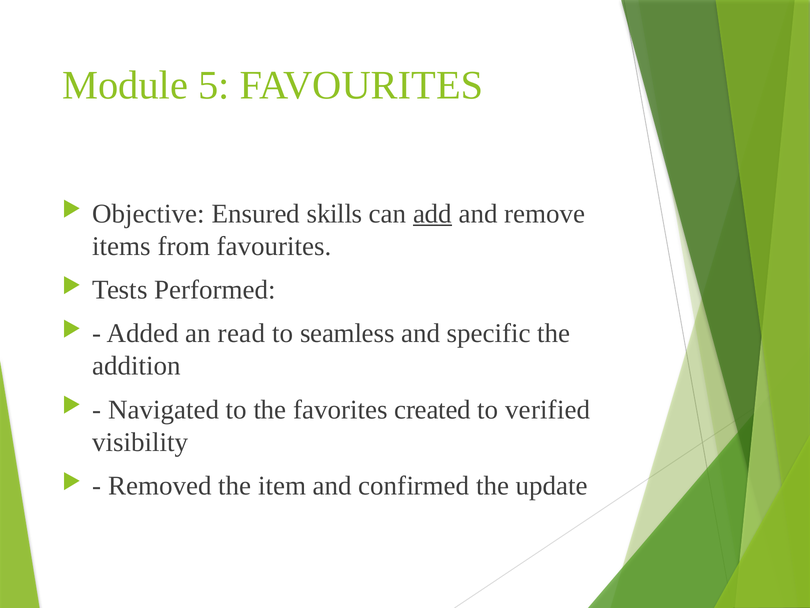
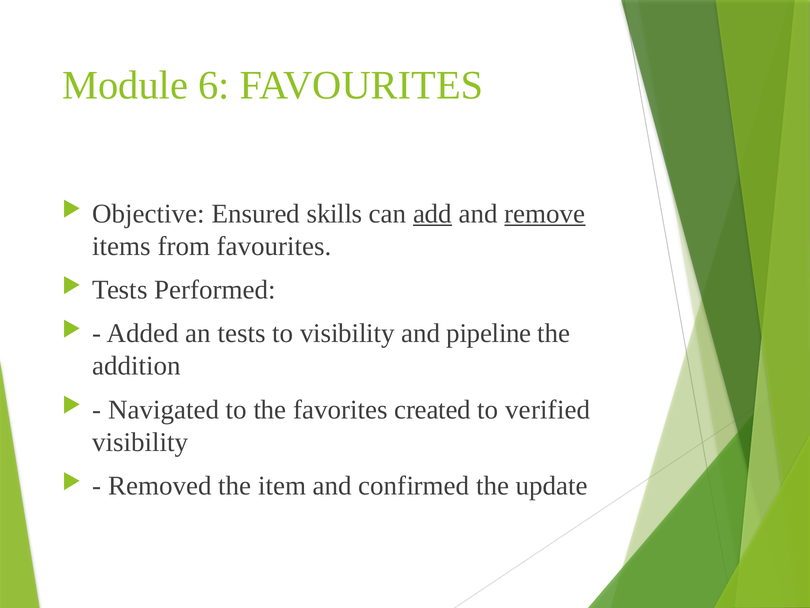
5: 5 -> 6
remove underline: none -> present
an read: read -> tests
to seamless: seamless -> visibility
specific: specific -> pipeline
